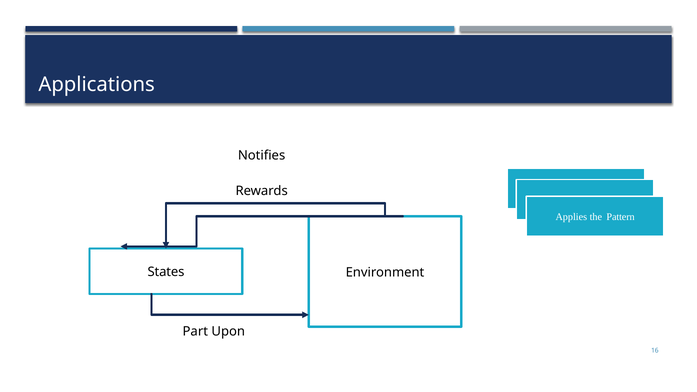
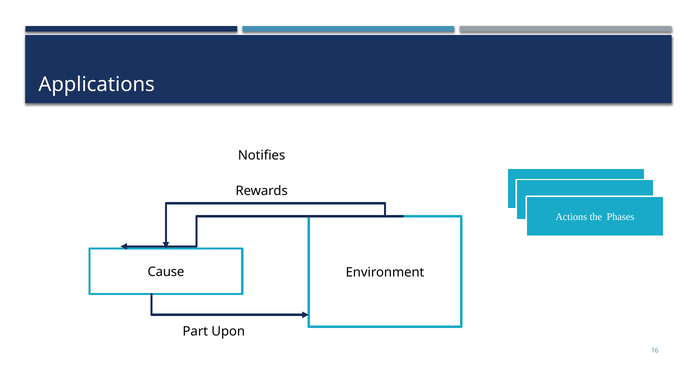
Applies: Applies -> Actions
Pattern: Pattern -> Phases
States: States -> Cause
